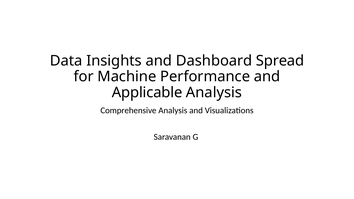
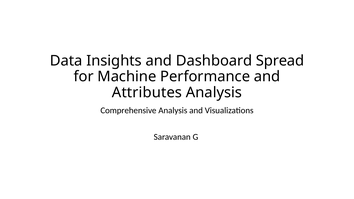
Applicable: Applicable -> Attributes
